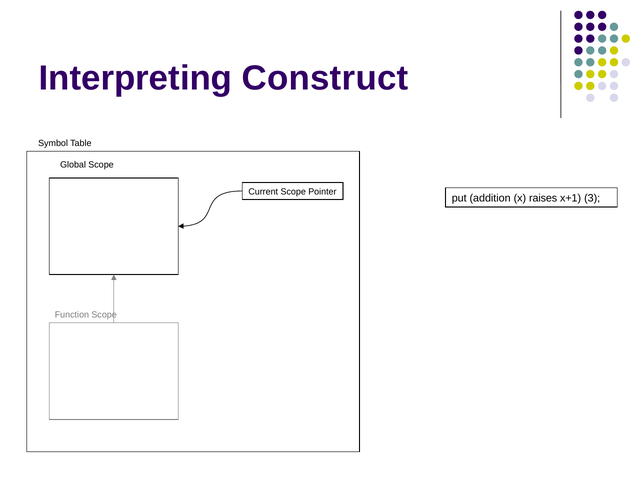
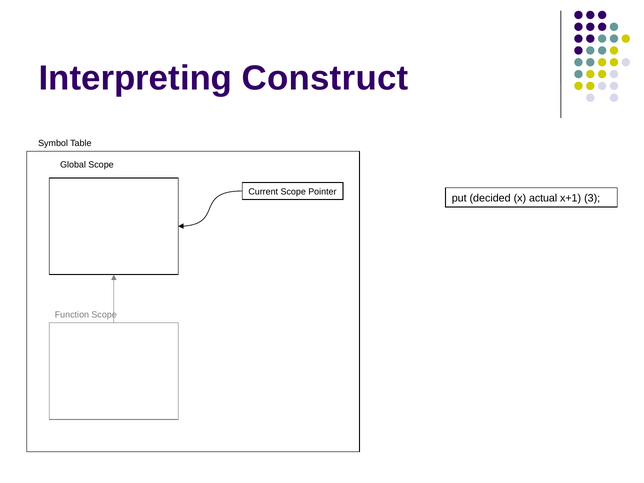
addition: addition -> decided
raises: raises -> actual
